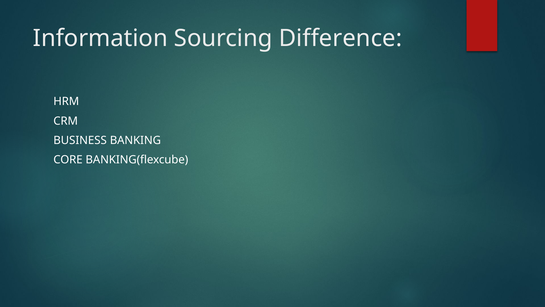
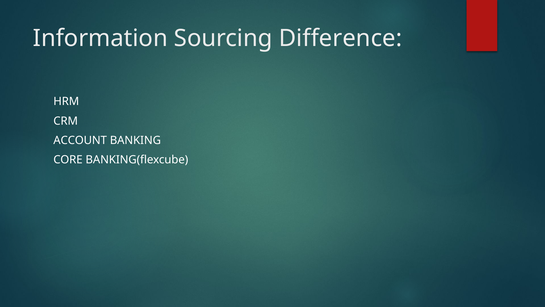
BUSINESS: BUSINESS -> ACCOUNT
